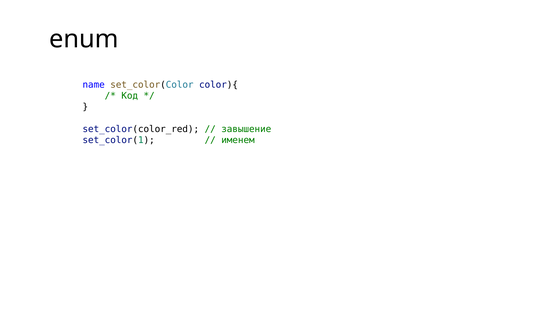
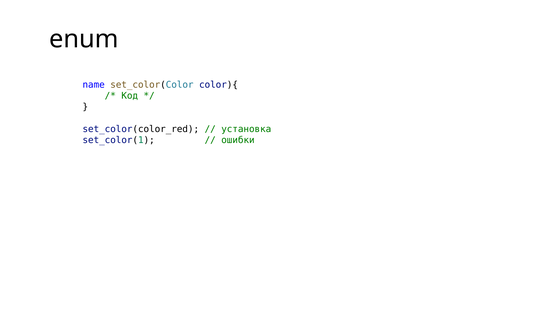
завышение: завышение -> установка
именем: именем -> ошибки
